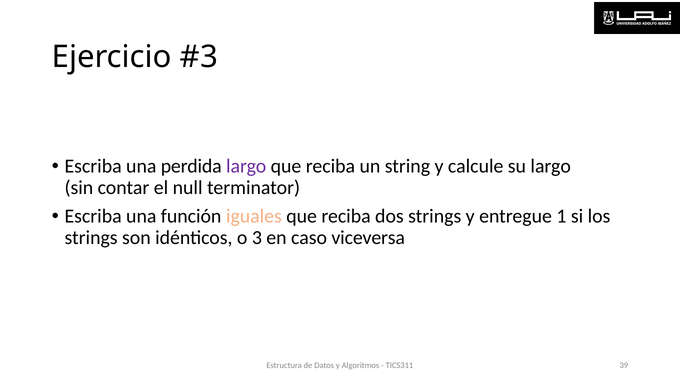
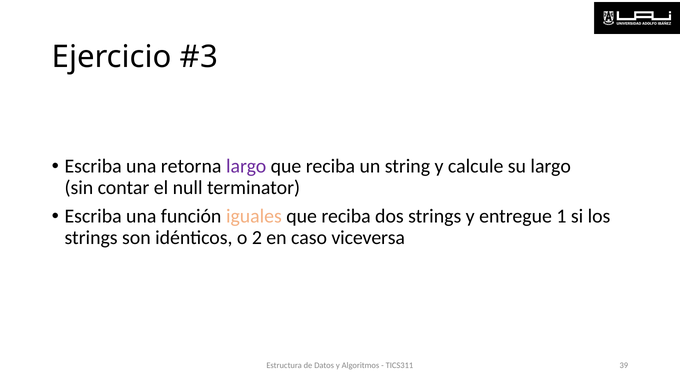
perdida: perdida -> retorna
3: 3 -> 2
